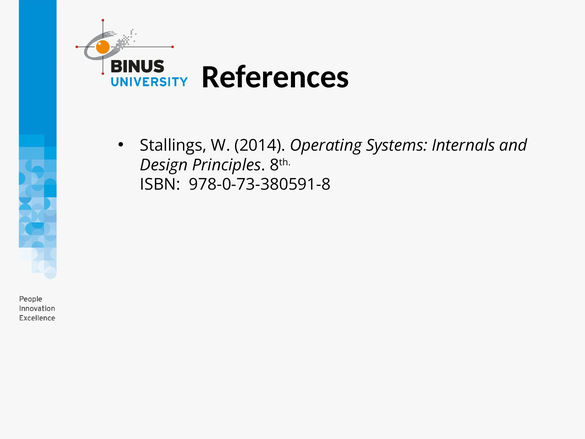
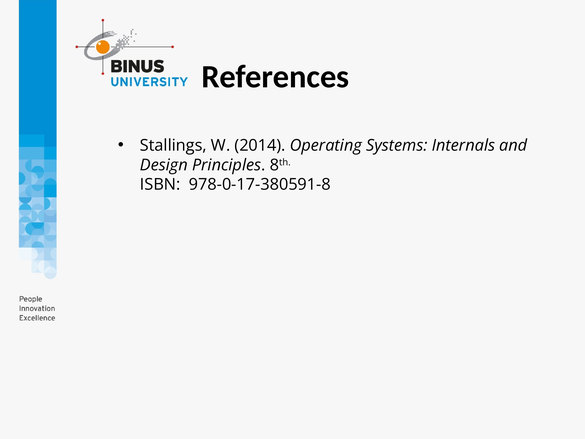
978-0-73-380591-8: 978-0-73-380591-8 -> 978-0-17-380591-8
